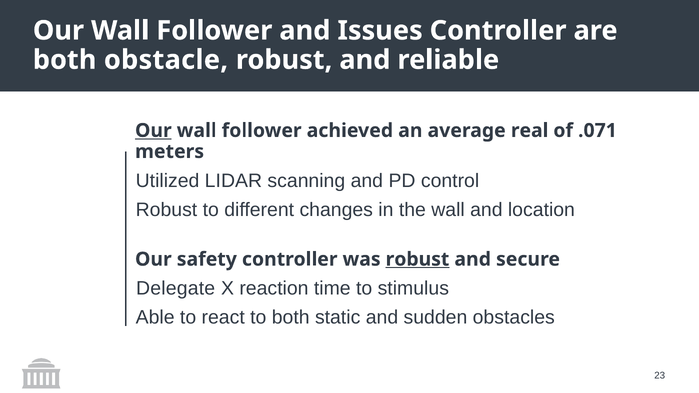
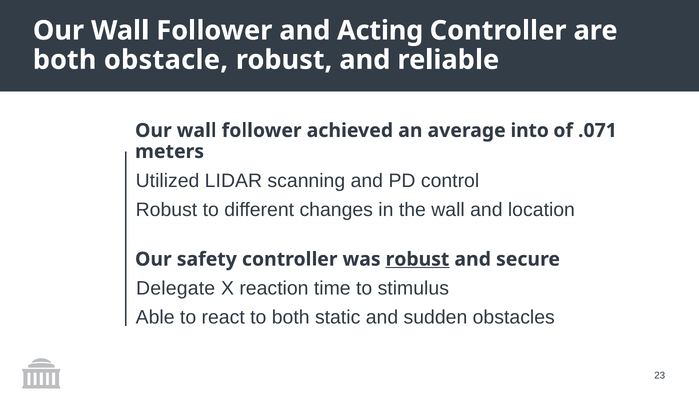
Issues: Issues -> Acting
Our at (153, 131) underline: present -> none
real: real -> into
